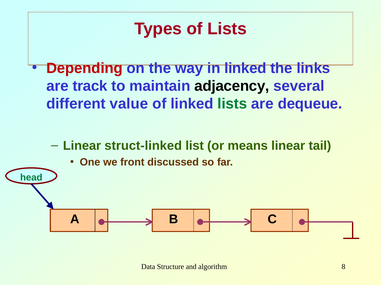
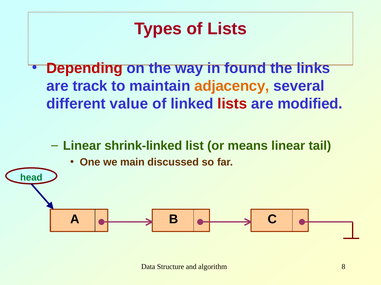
in linked: linked -> found
adjacency colour: black -> orange
lists at (232, 104) colour: green -> red
dequeue: dequeue -> modified
struct-linked: struct-linked -> shrink-linked
front: front -> main
